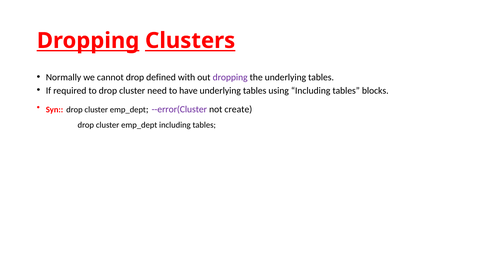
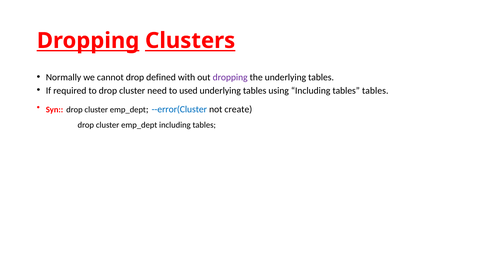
have: have -> used
tables blocks: blocks -> tables
--error(Cluster colour: purple -> blue
